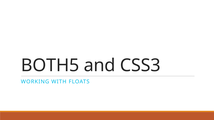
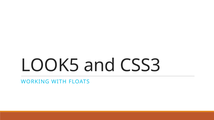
BOTH5: BOTH5 -> LOOK5
